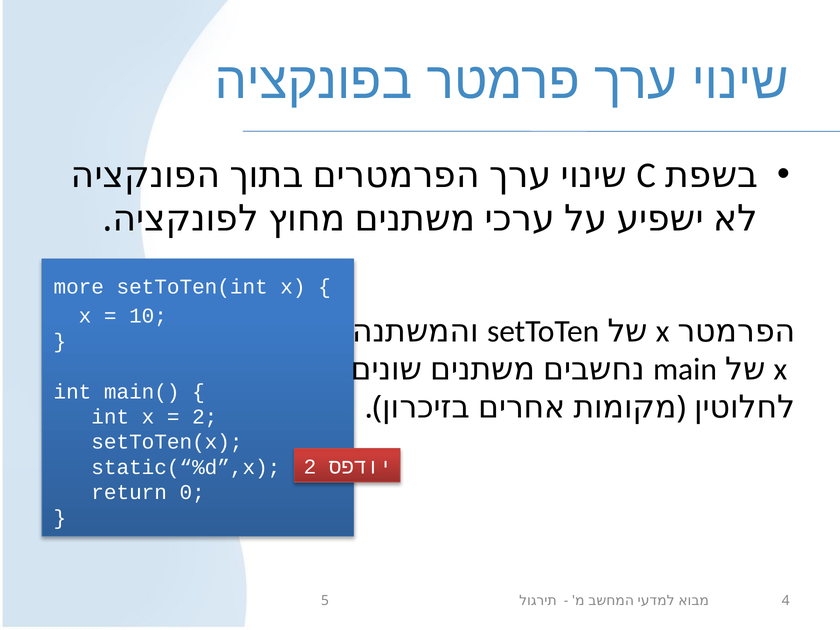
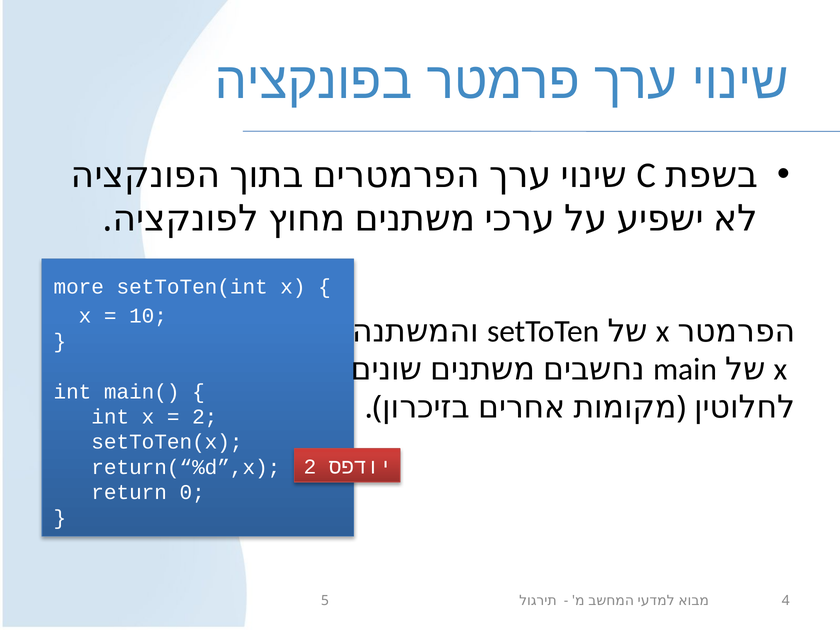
static(“%d”,x: static(“%d”,x -> return(“%d”,x
